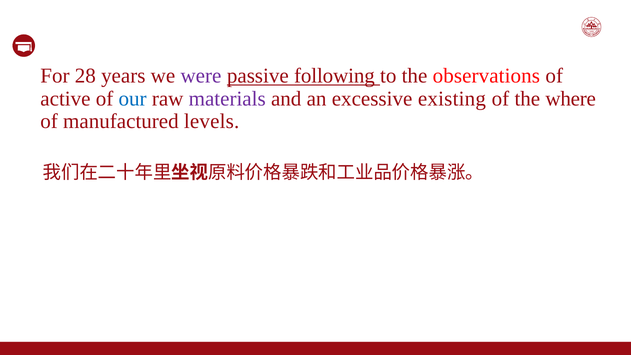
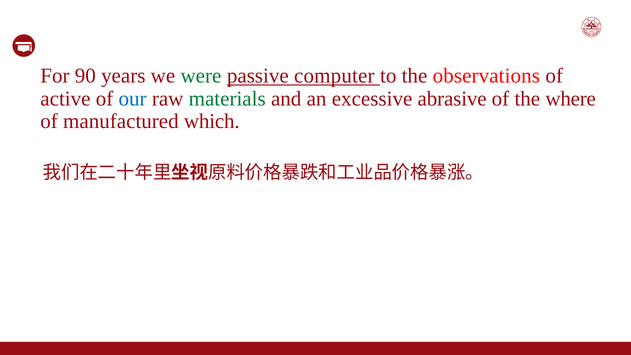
28: 28 -> 90
were colour: purple -> green
following: following -> computer
materials colour: purple -> green
existing: existing -> abrasive
levels: levels -> which
